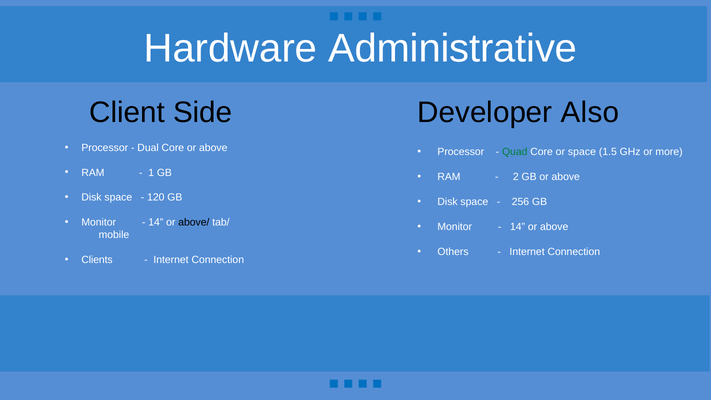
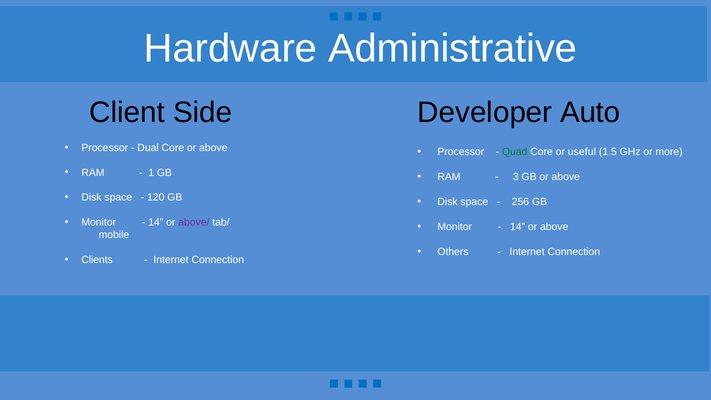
Also: Also -> Auto
or space: space -> useful
2: 2 -> 3
above/ colour: black -> purple
